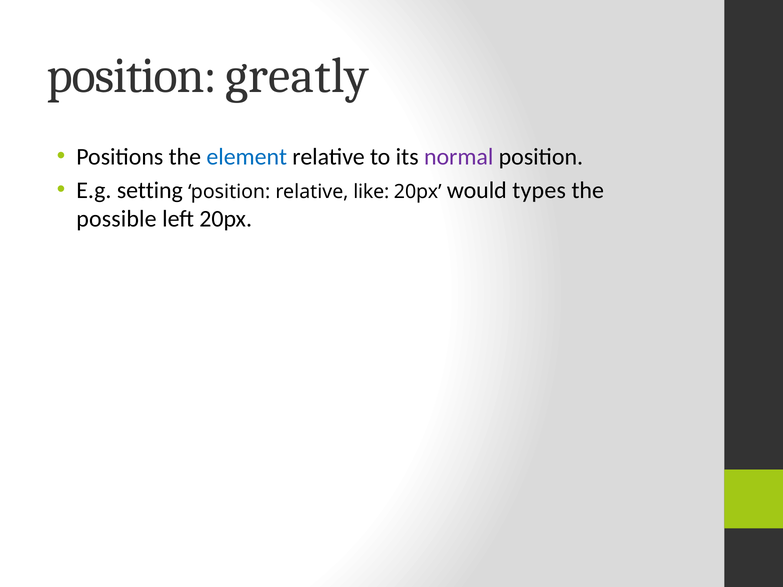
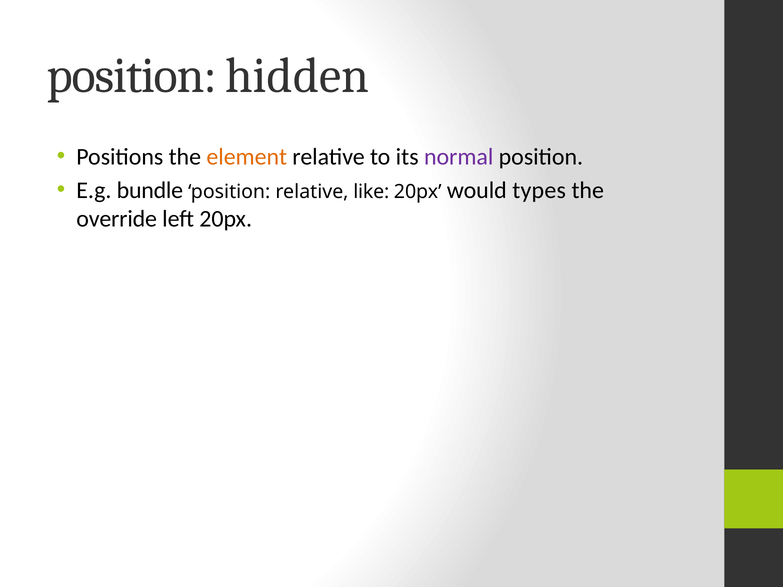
greatly: greatly -> hidden
element colour: blue -> orange
setting: setting -> bundle
possible: possible -> override
